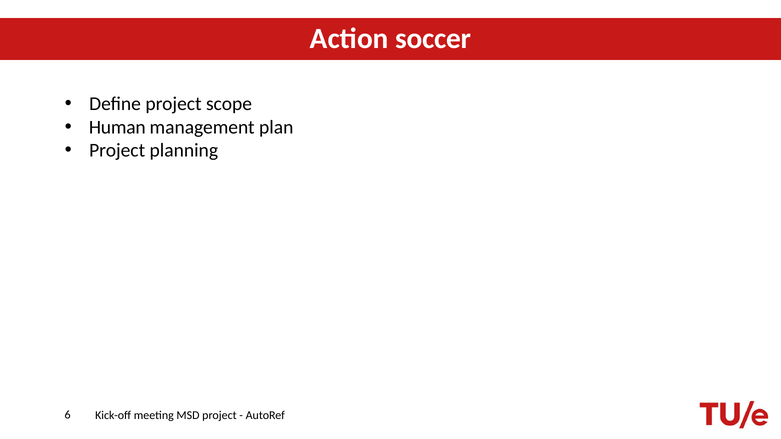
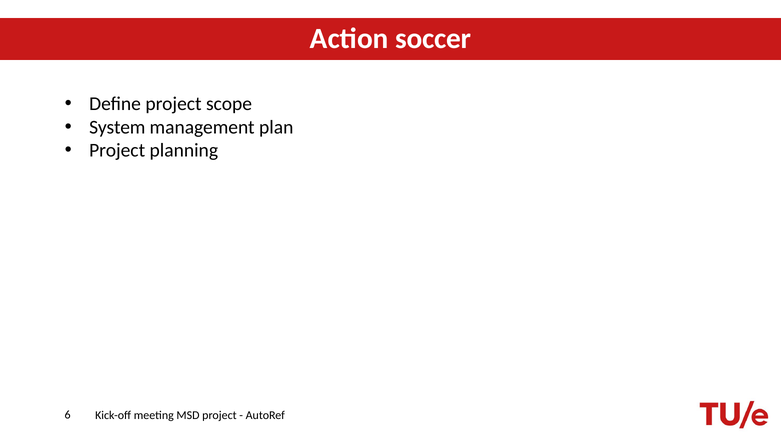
Human: Human -> System
